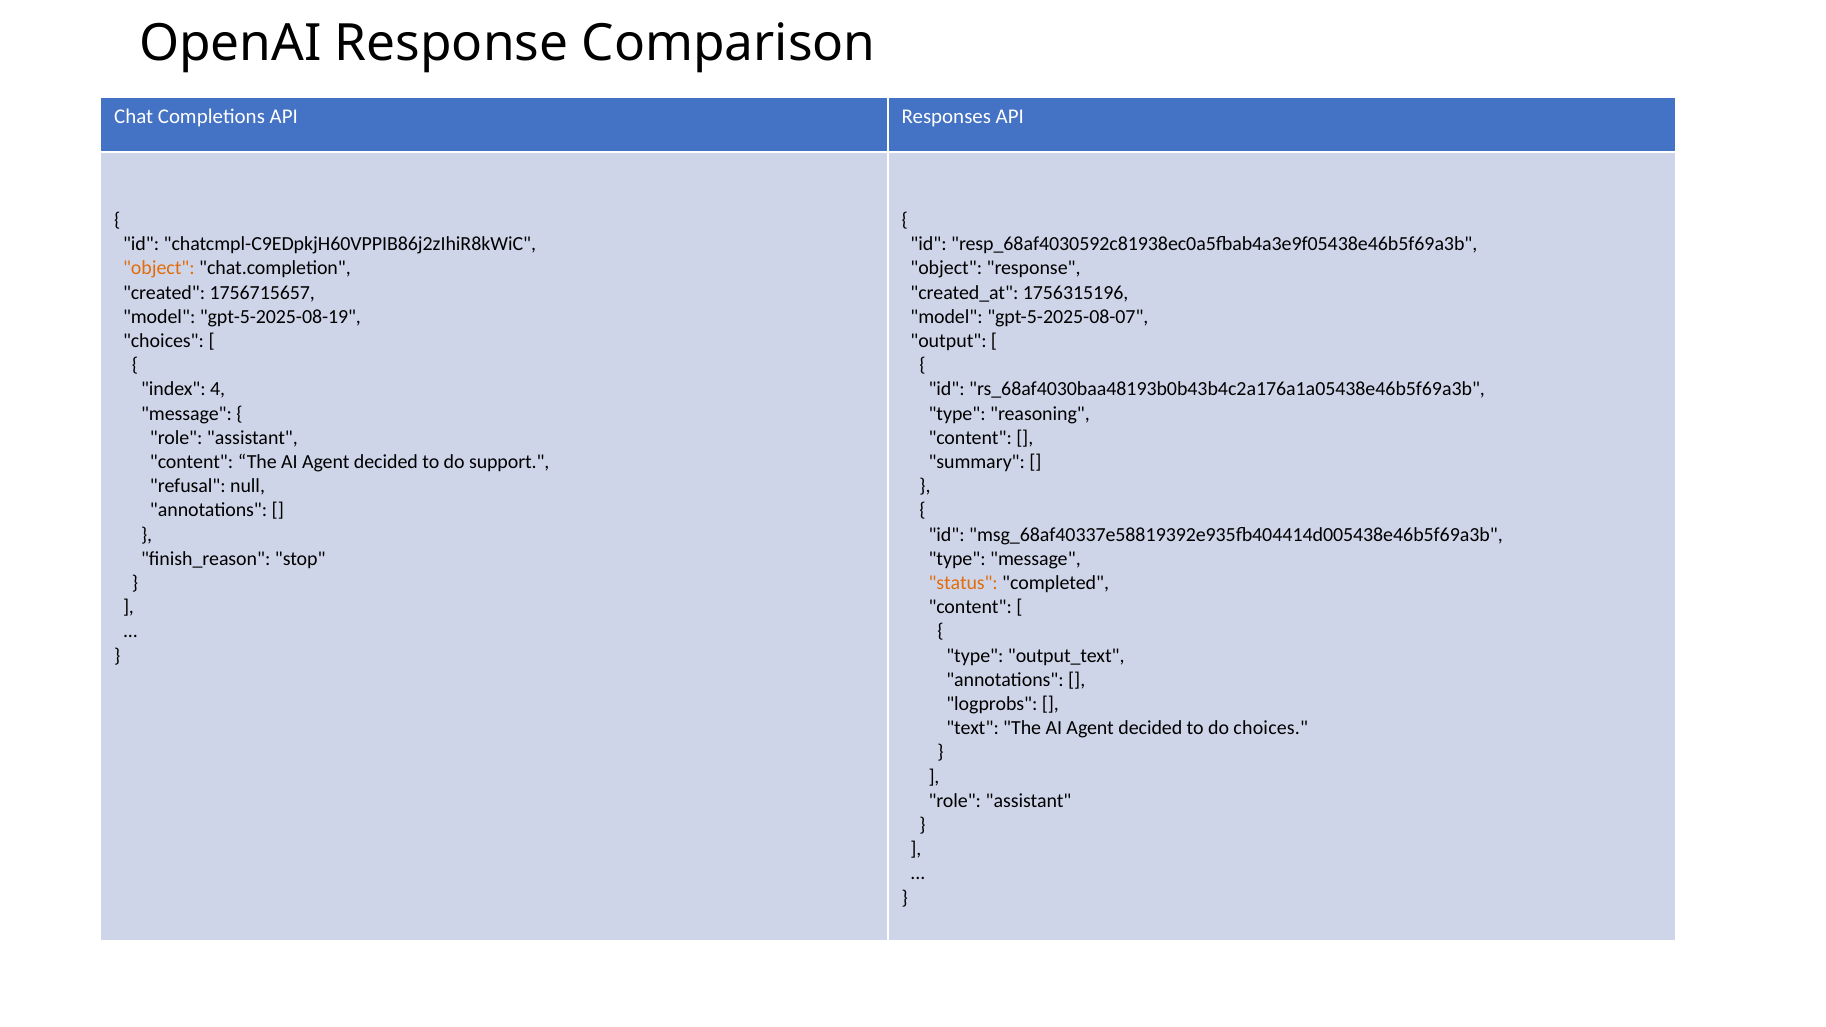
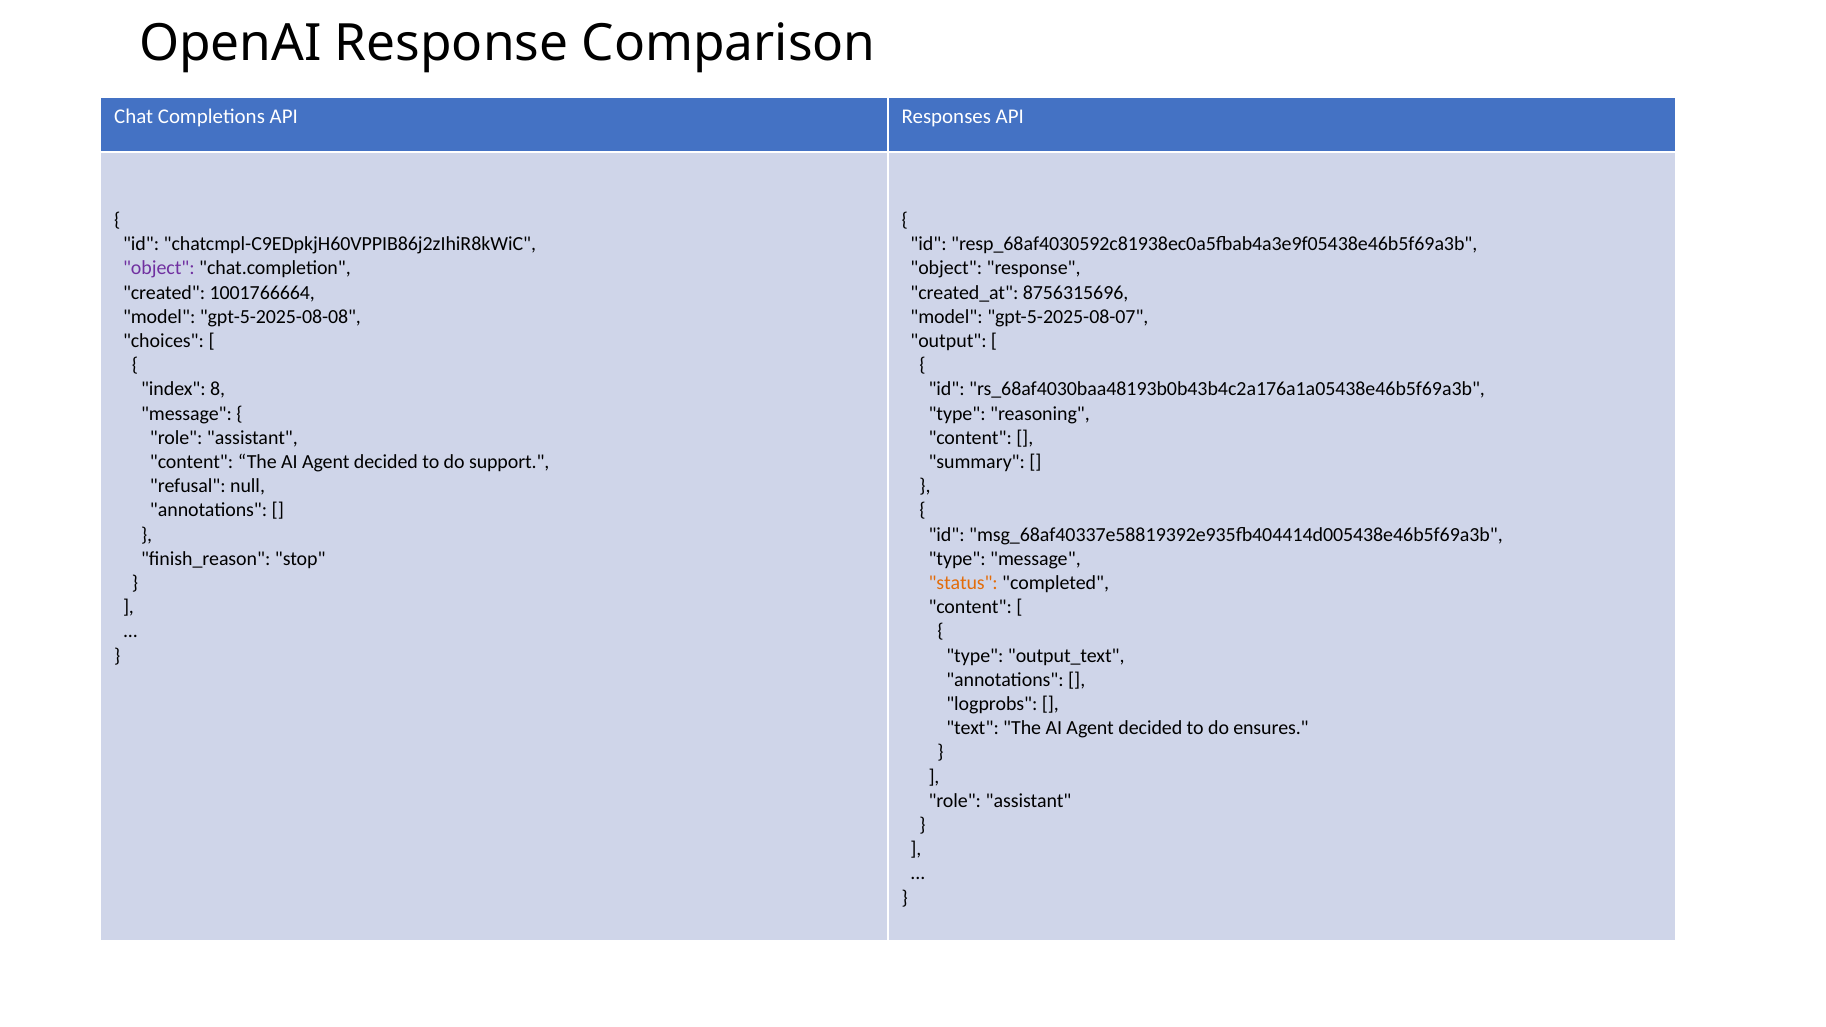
object at (159, 268) colour: orange -> purple
1756715657: 1756715657 -> 1001766664
1756315196: 1756315196 -> 8756315696
gpt-5-2025-08-19: gpt-5-2025-08-19 -> gpt-5-2025-08-08
4: 4 -> 8
do choices: choices -> ensures
